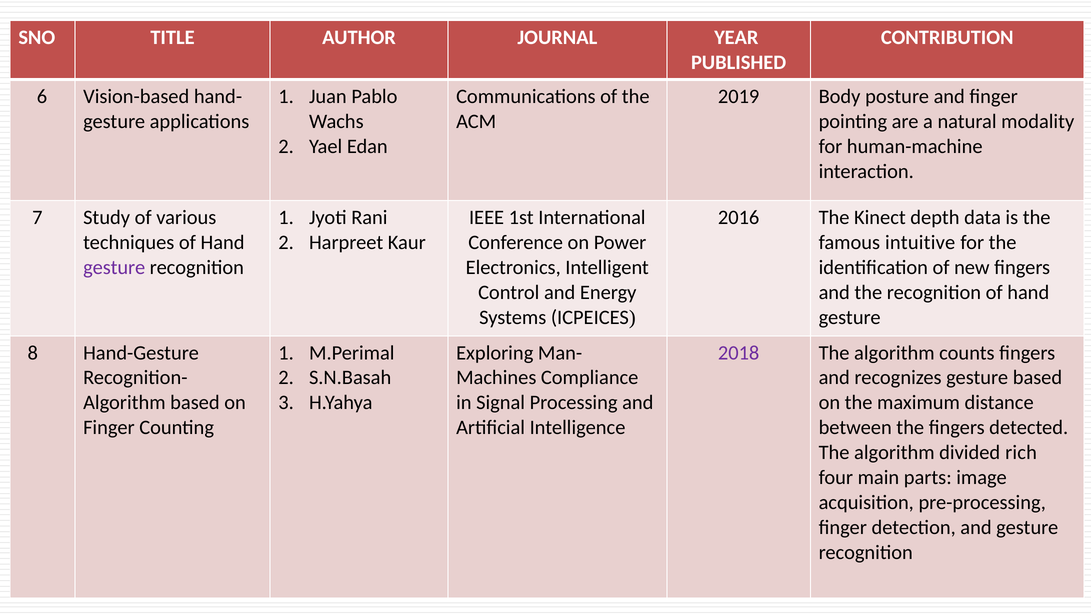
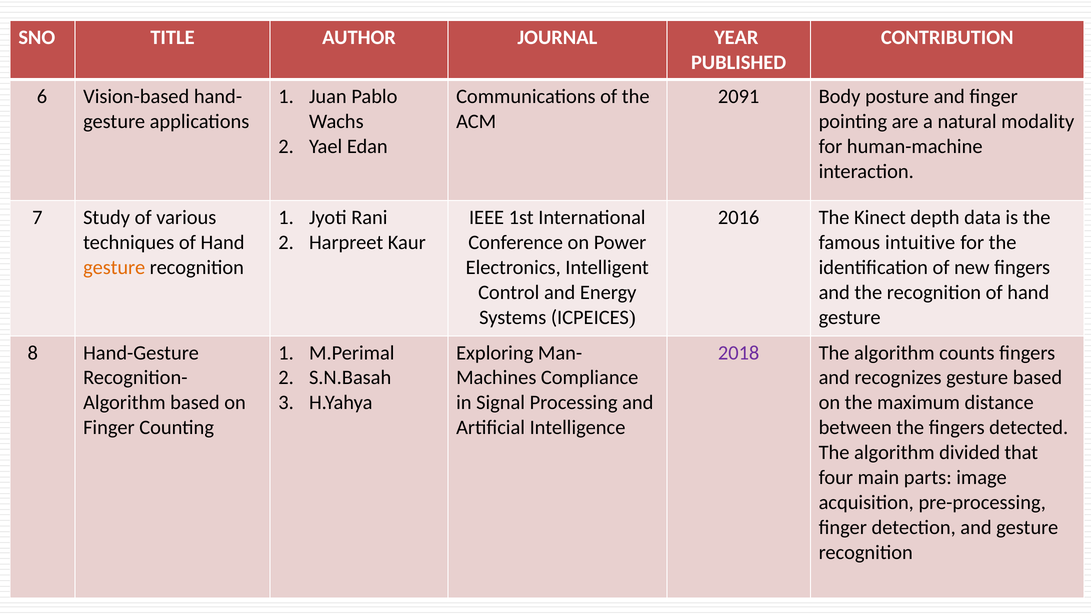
2019: 2019 -> 2091
gesture at (114, 267) colour: purple -> orange
rich: rich -> that
